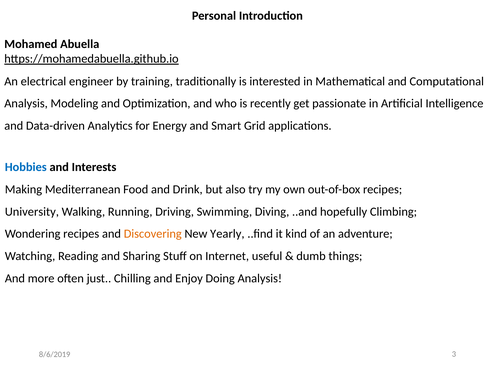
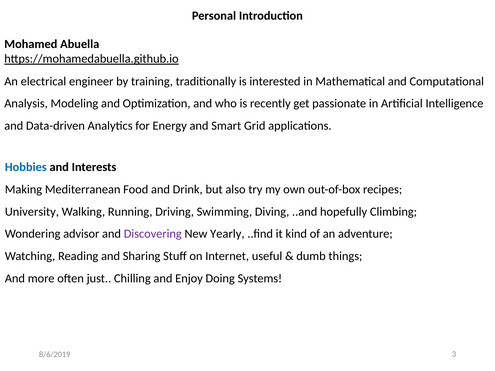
Wondering recipes: recipes -> advisor
Discovering colour: orange -> purple
Doing Analysis: Analysis -> Systems
